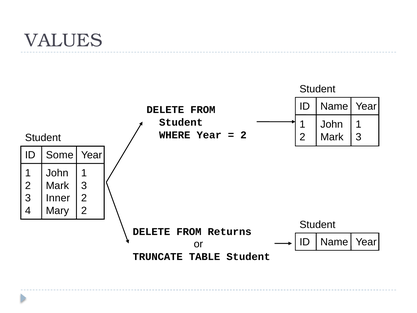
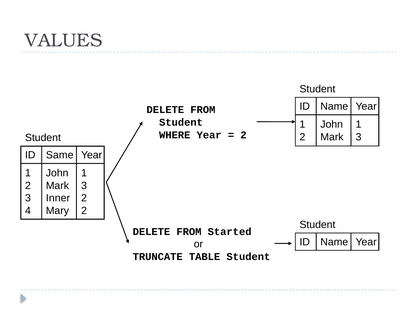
Some: Some -> Same
Returns: Returns -> Started
